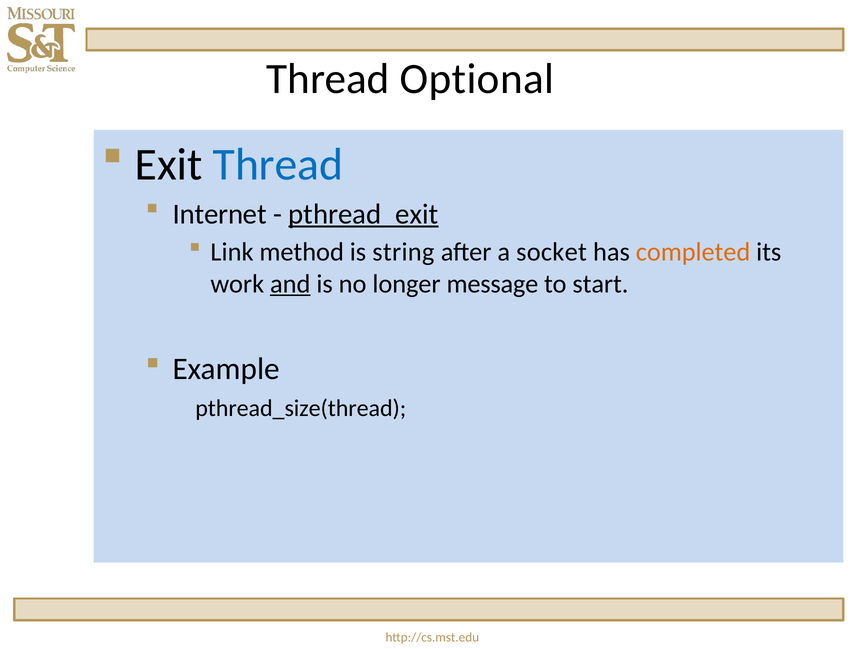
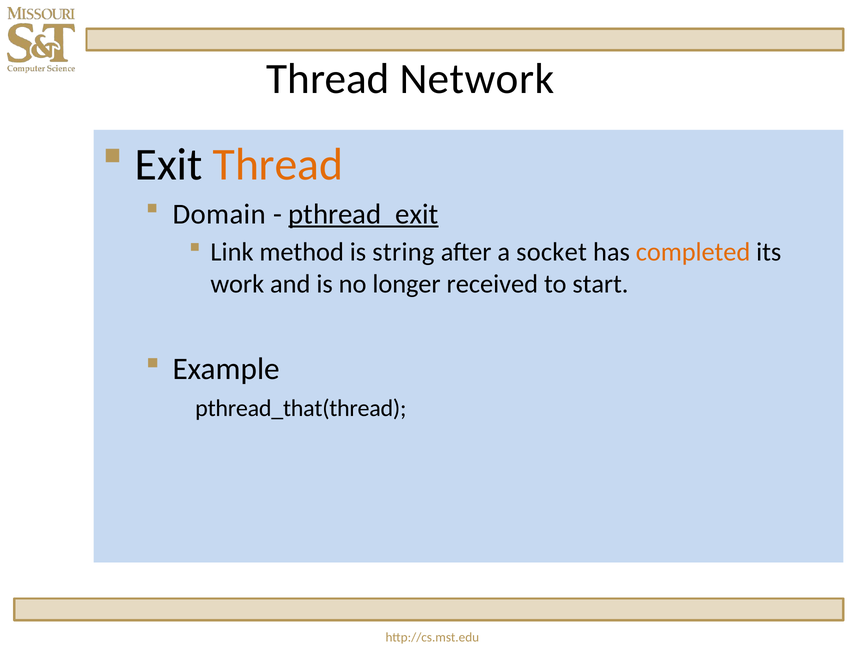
Optional: Optional -> Network
Thread at (278, 165) colour: blue -> orange
Internet: Internet -> Domain
and underline: present -> none
message: message -> received
pthread_size(thread: pthread_size(thread -> pthread_that(thread
